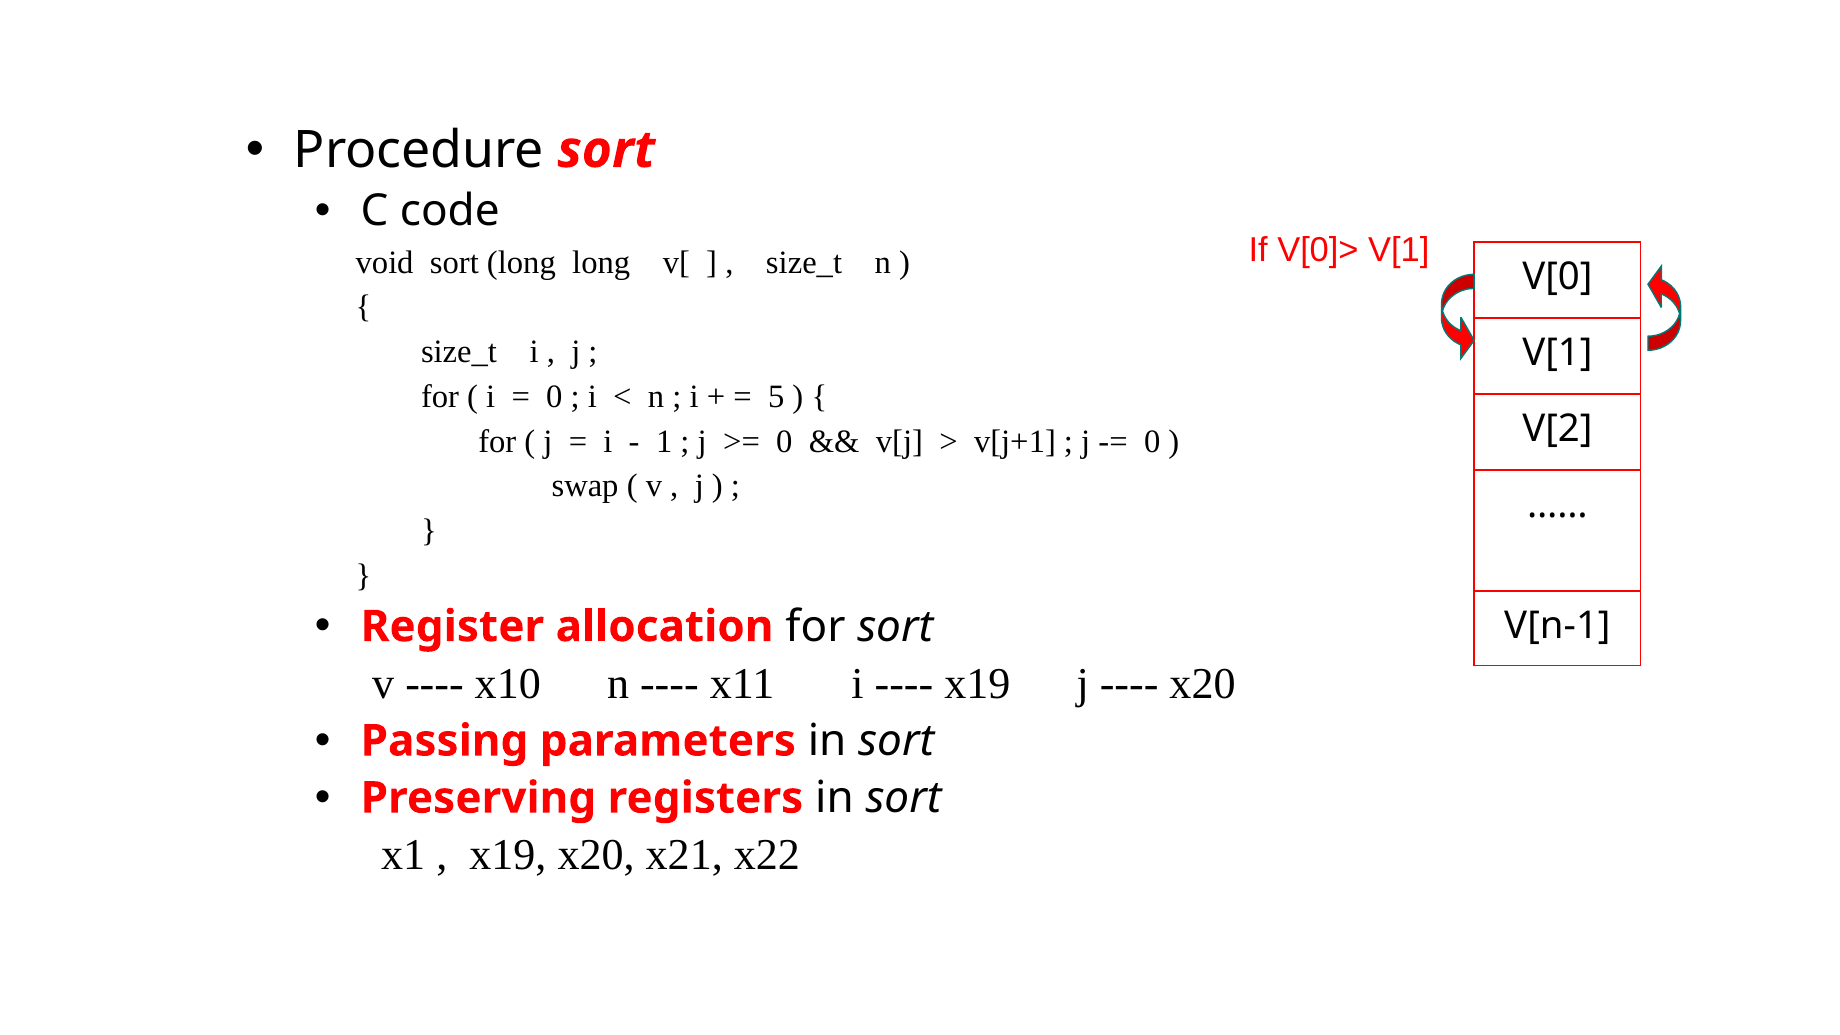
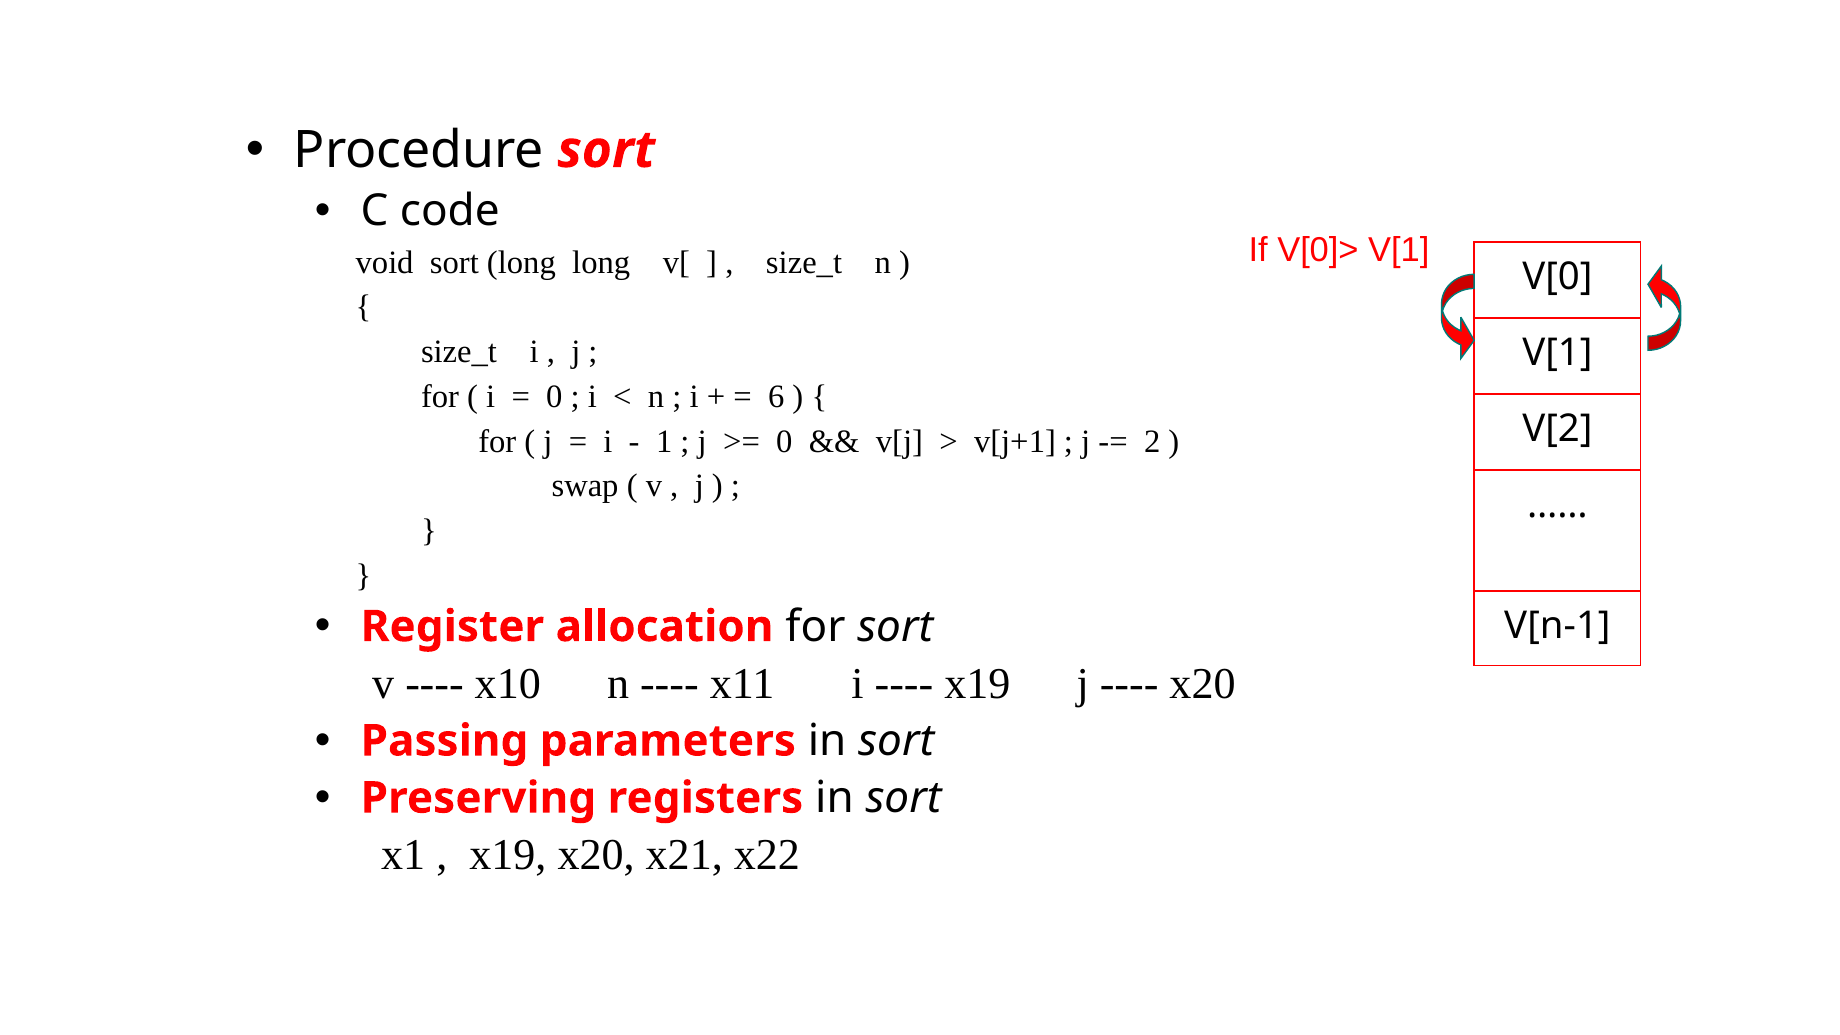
5: 5 -> 6
0 at (1152, 441): 0 -> 2
